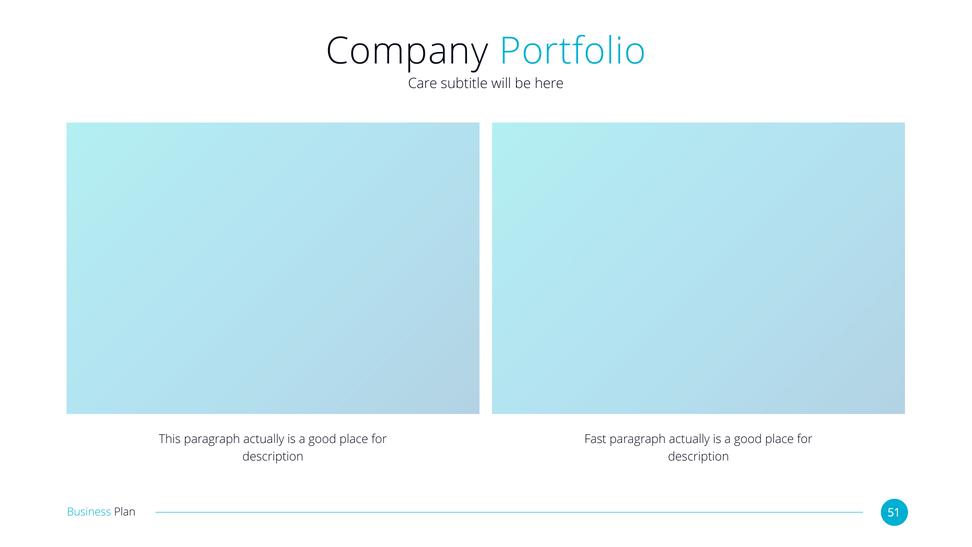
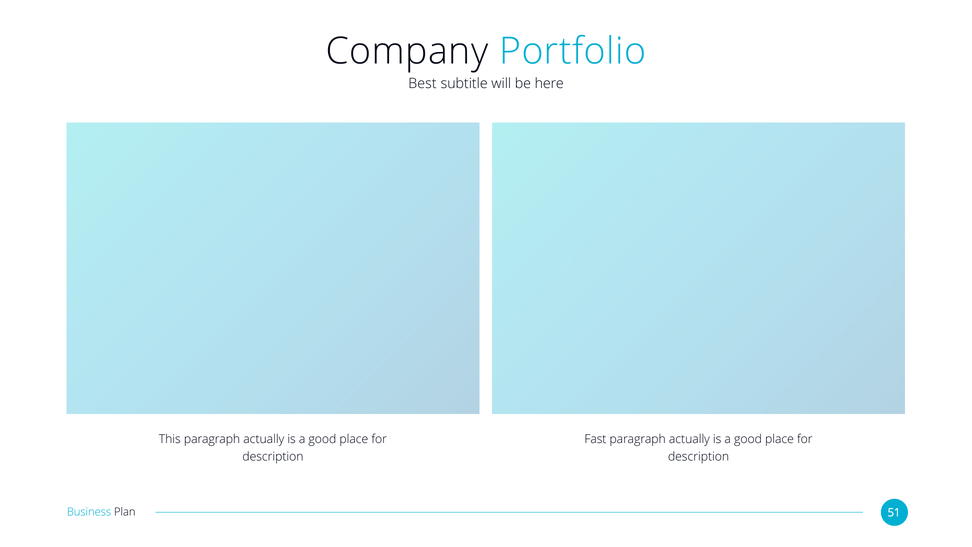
Care: Care -> Best
